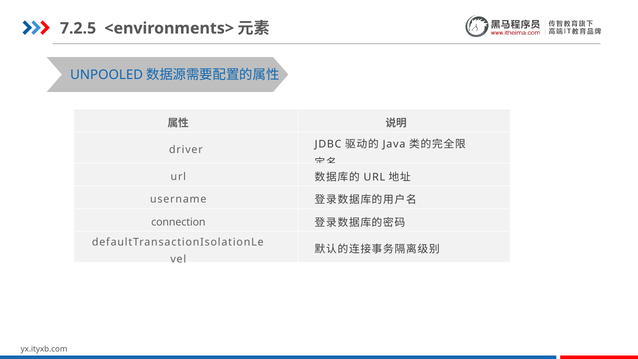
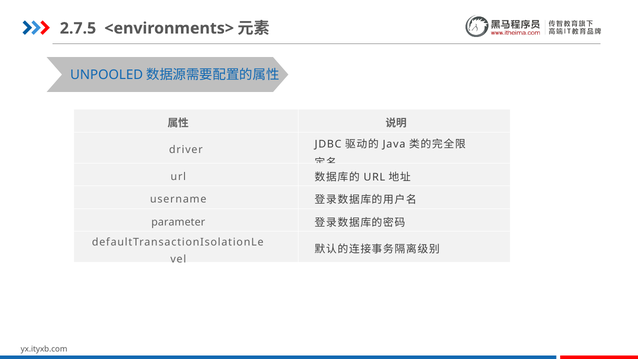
7.2.5: 7.2.5 -> 2.7.5
connection: connection -> parameter
